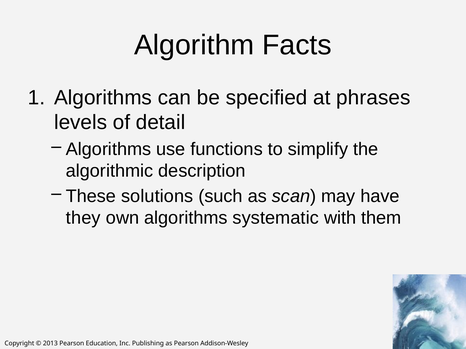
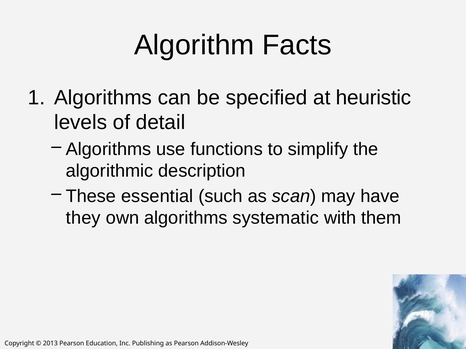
phrases: phrases -> heuristic
solutions: solutions -> essential
